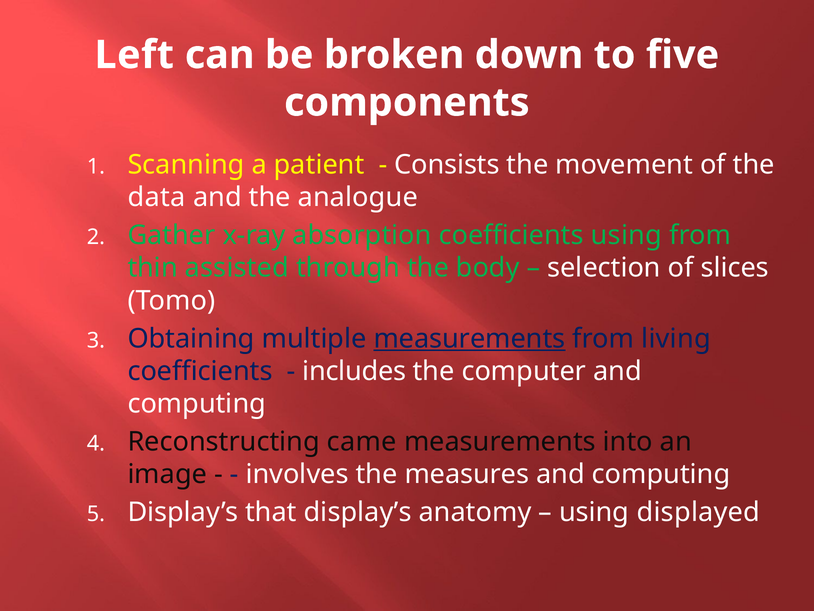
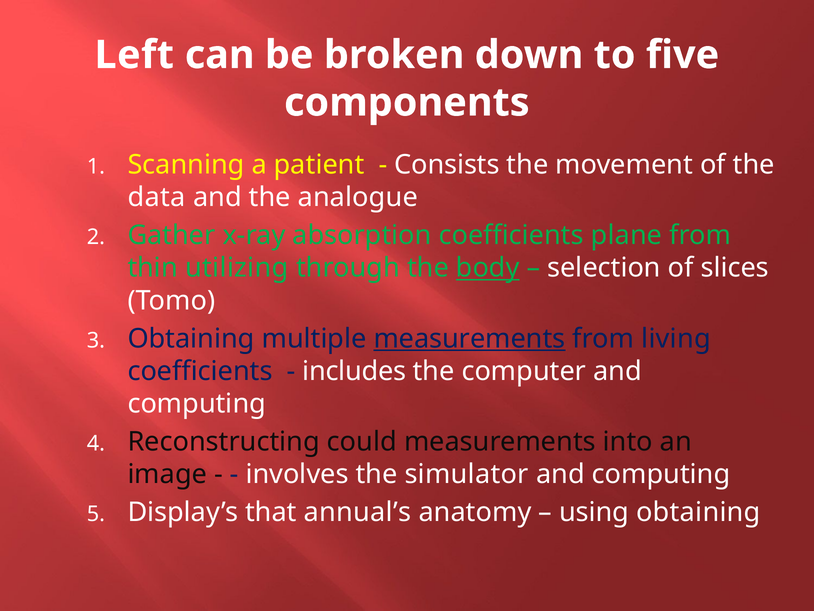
coefficients using: using -> plane
assisted: assisted -> utilizing
body underline: none -> present
came: came -> could
measures: measures -> simulator
that display’s: display’s -> annual’s
using displayed: displayed -> obtaining
